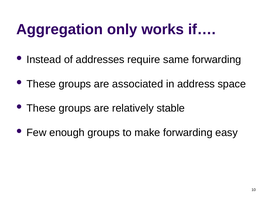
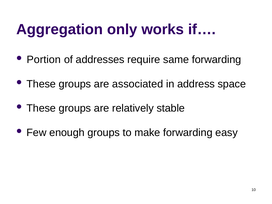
Instead: Instead -> Portion
